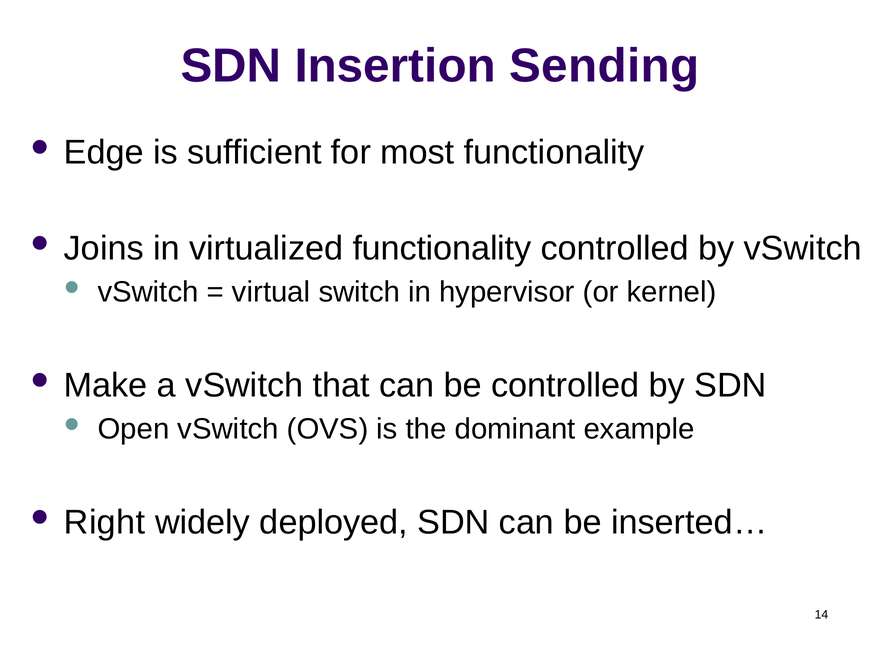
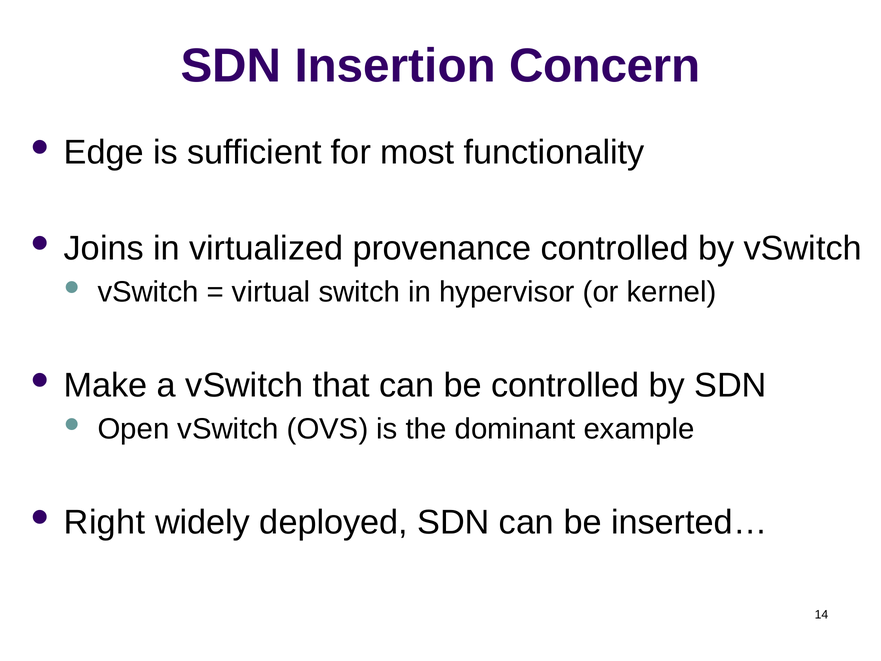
Sending: Sending -> Concern
virtualized functionality: functionality -> provenance
